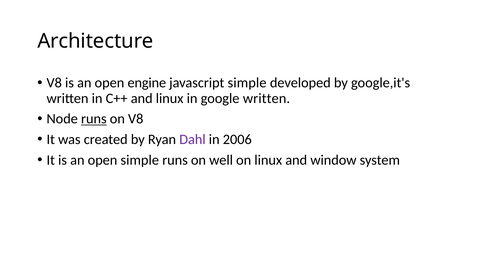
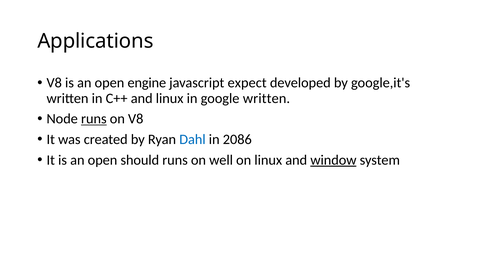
Architecture: Architecture -> Applications
javascript simple: simple -> expect
Dahl colour: purple -> blue
2006: 2006 -> 2086
open simple: simple -> should
window underline: none -> present
